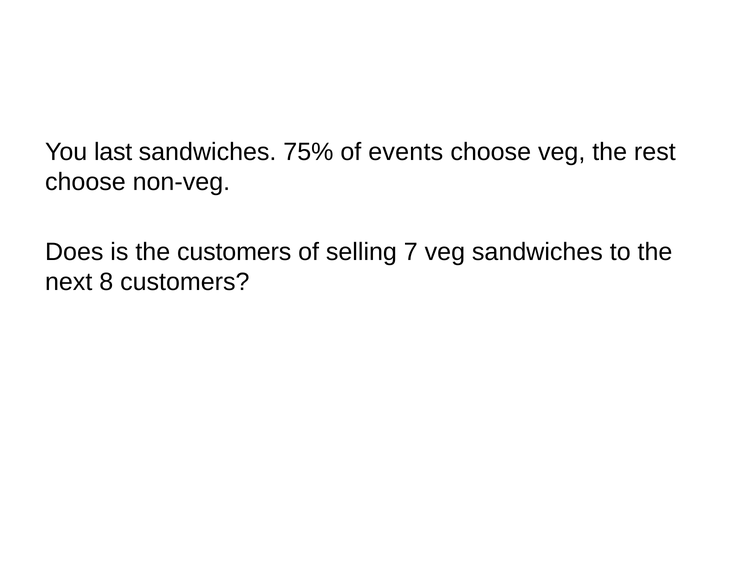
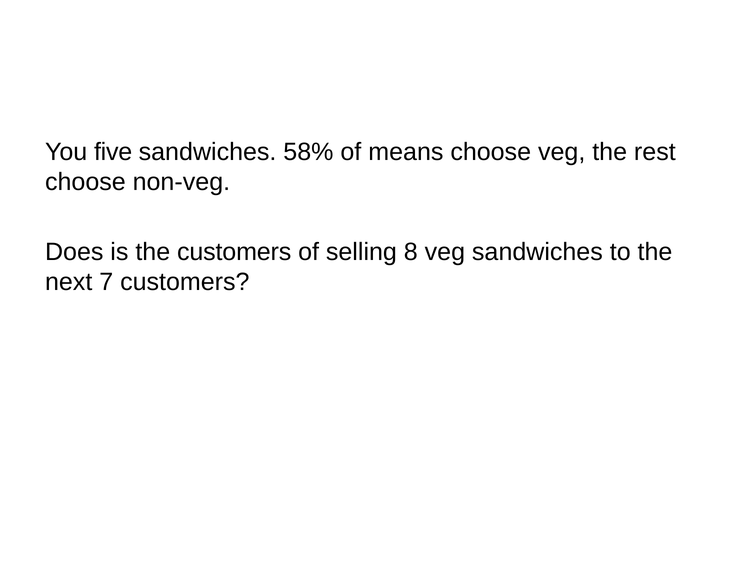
last: last -> five
75%: 75% -> 58%
events: events -> means
7: 7 -> 8
8: 8 -> 7
